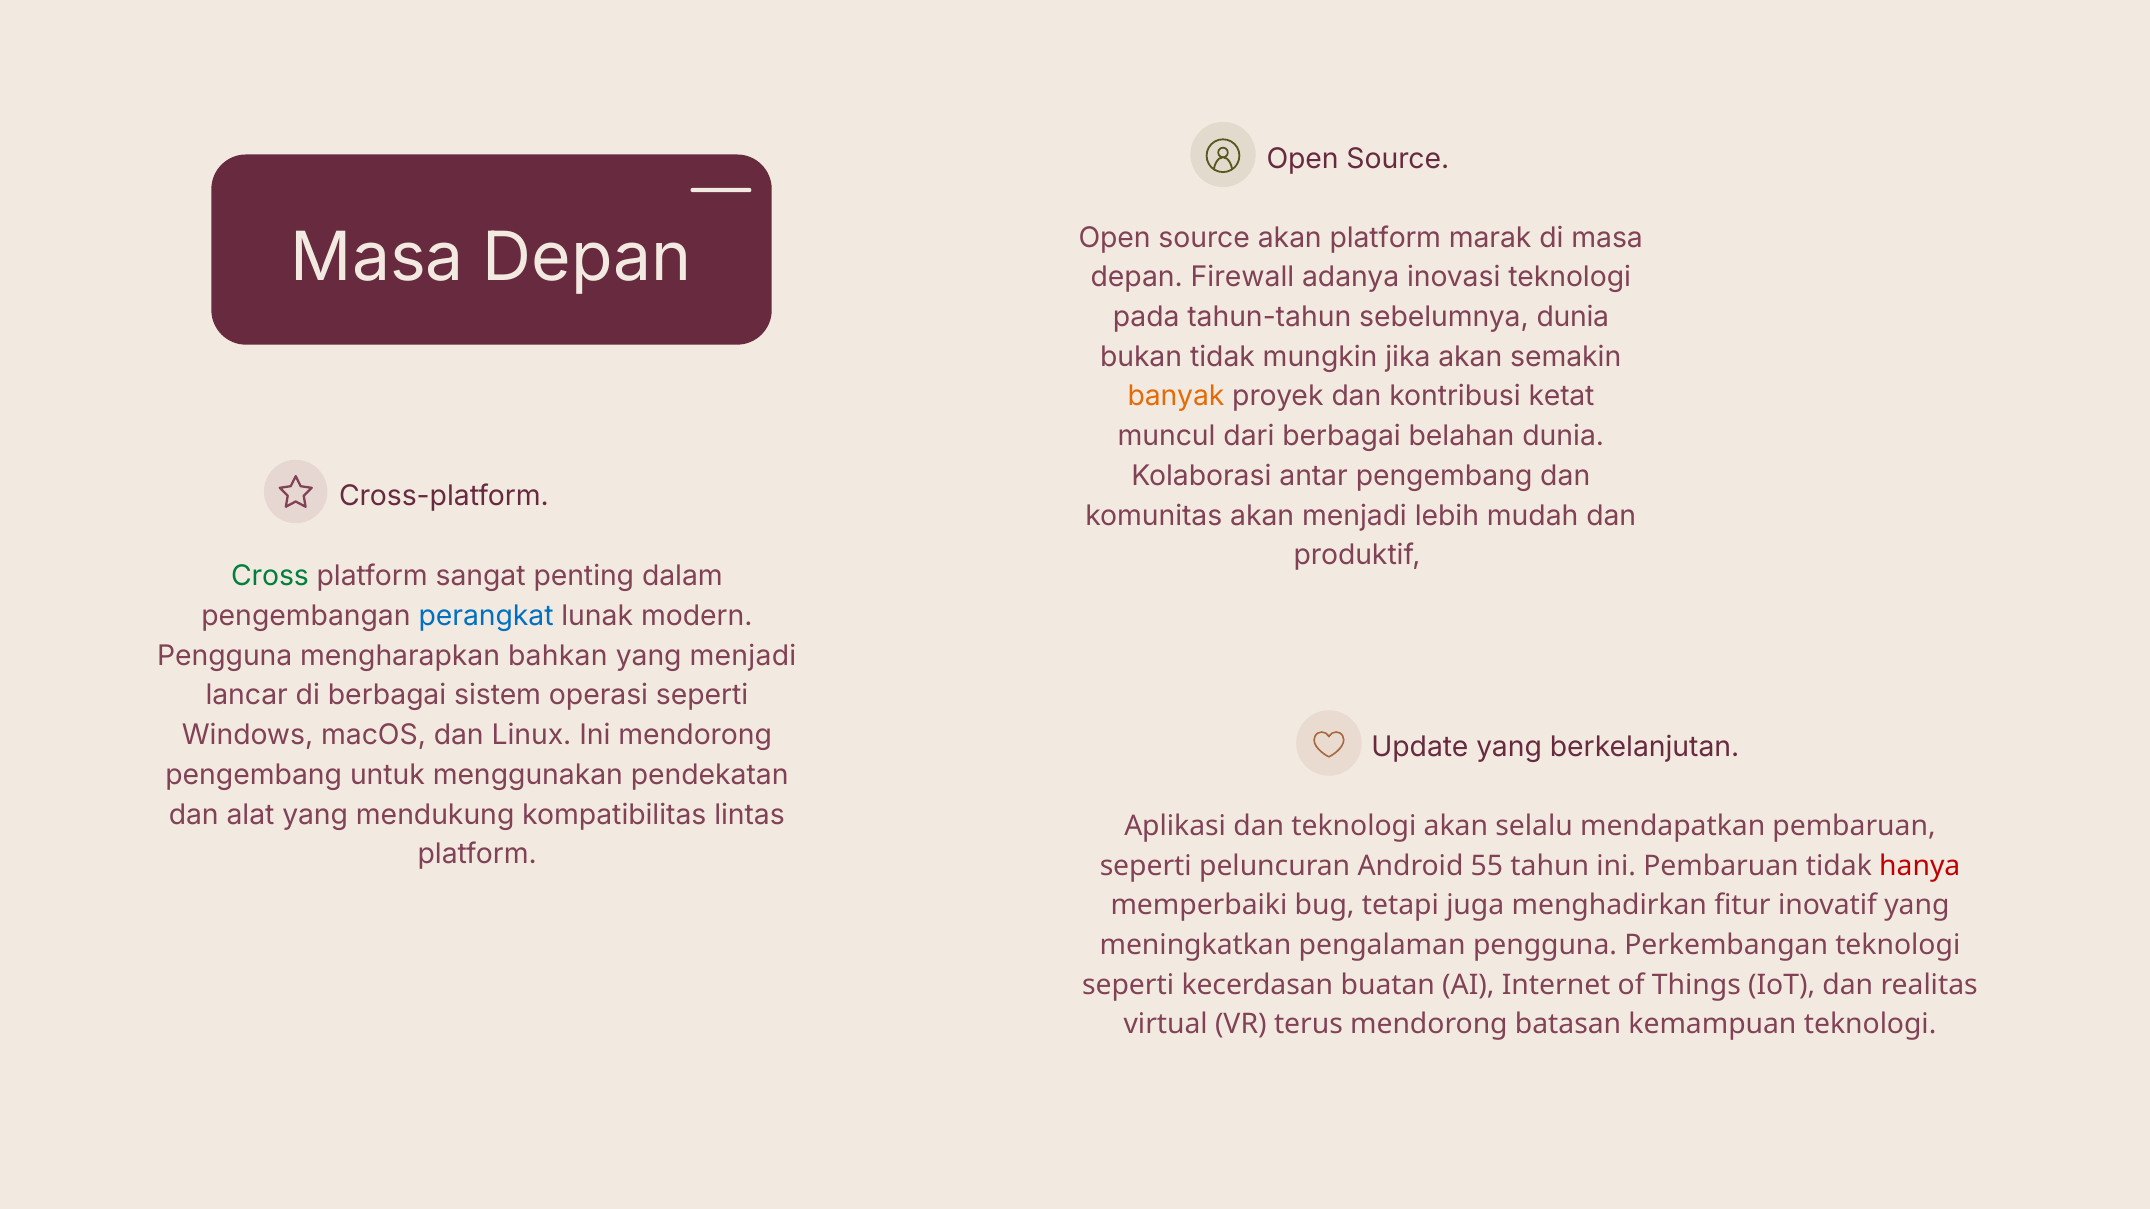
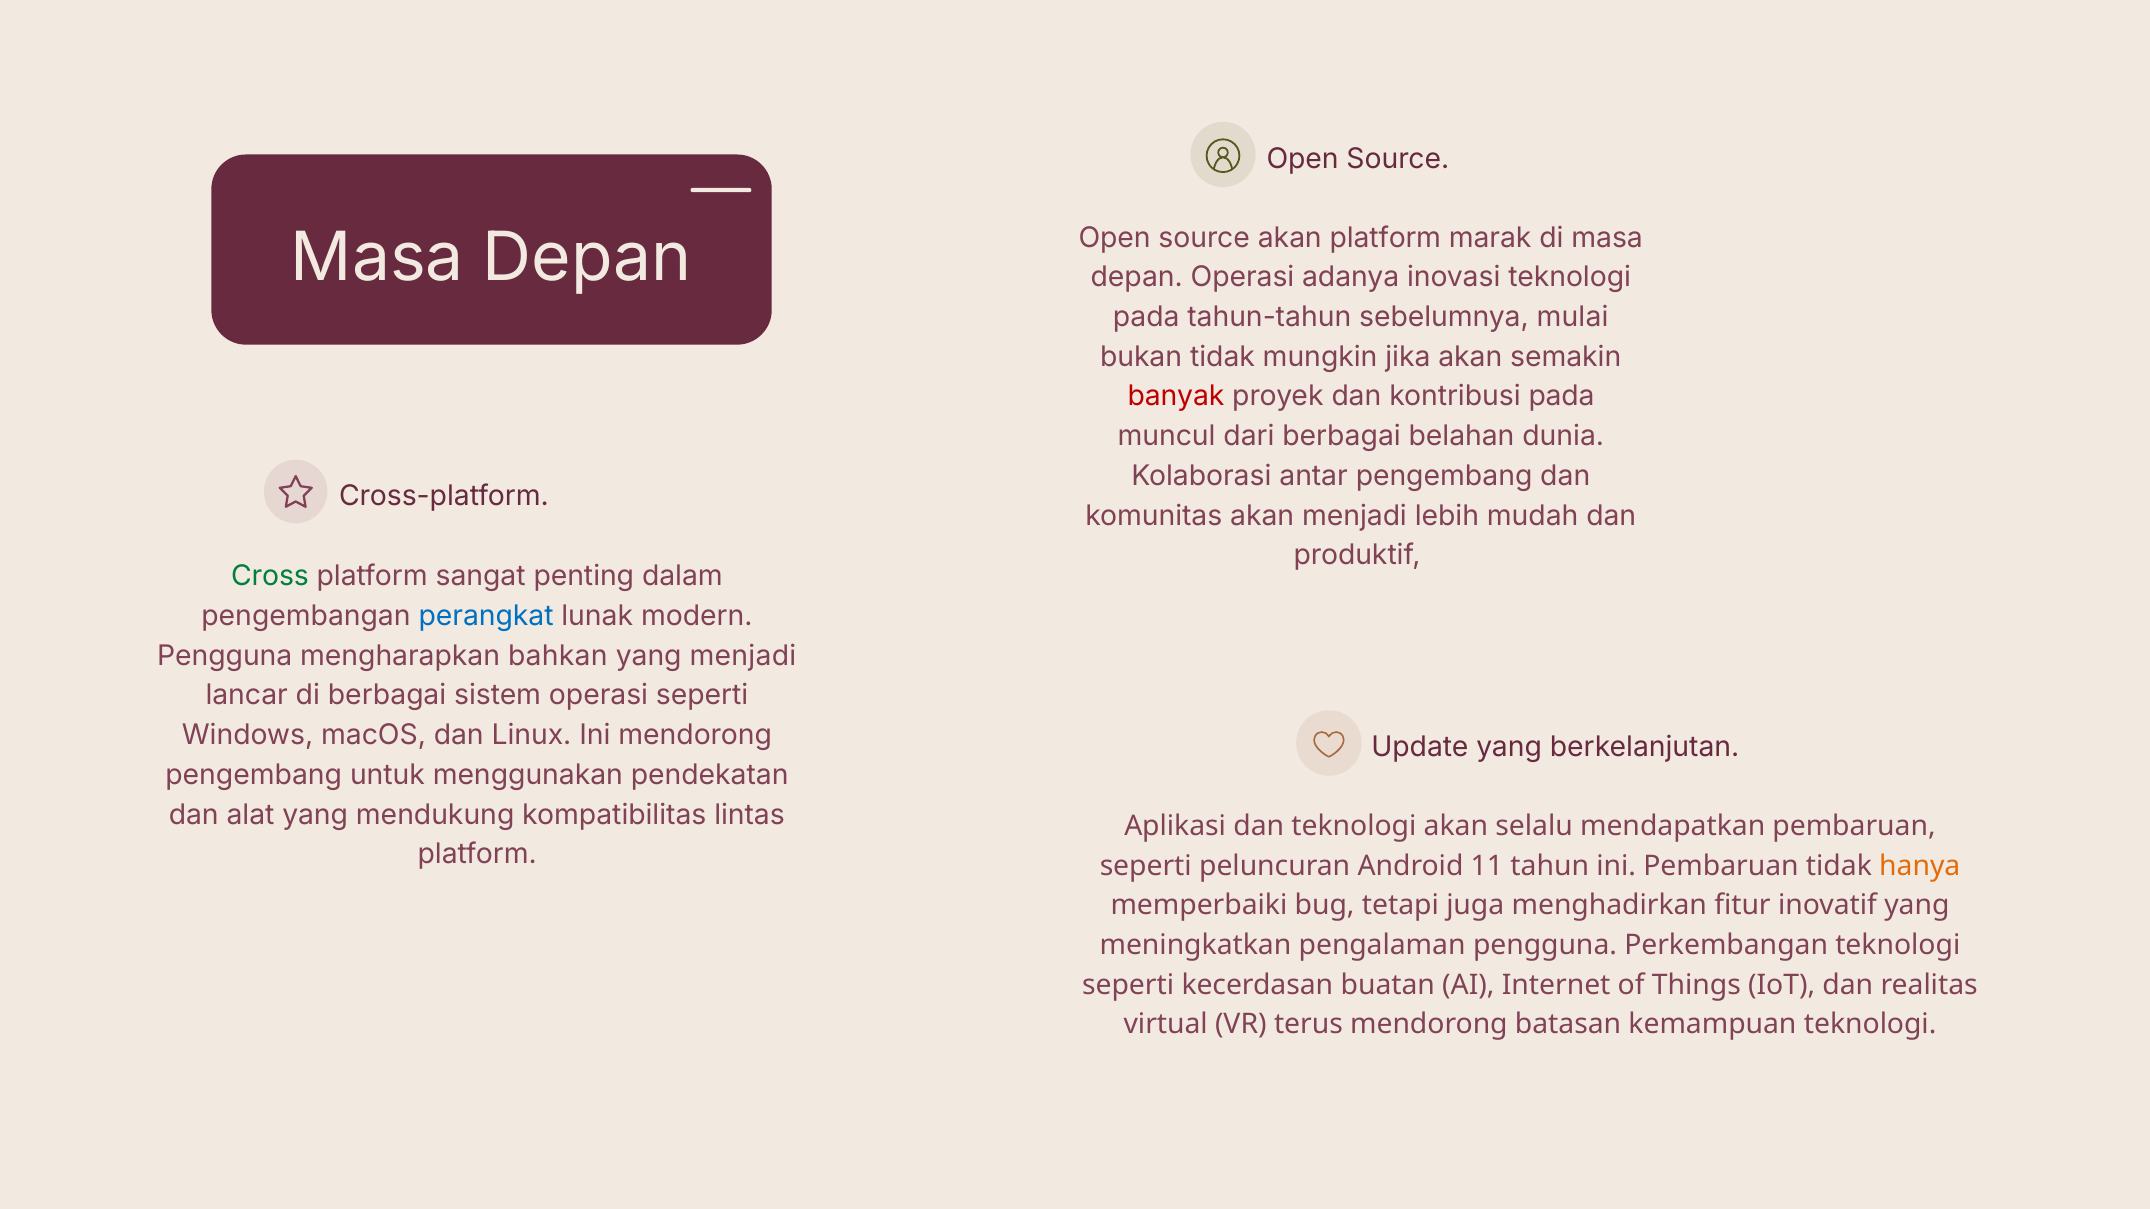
depan Firewall: Firewall -> Operasi
sebelumnya dunia: dunia -> mulai
banyak colour: orange -> red
kontribusi ketat: ketat -> pada
55: 55 -> 11
hanya colour: red -> orange
